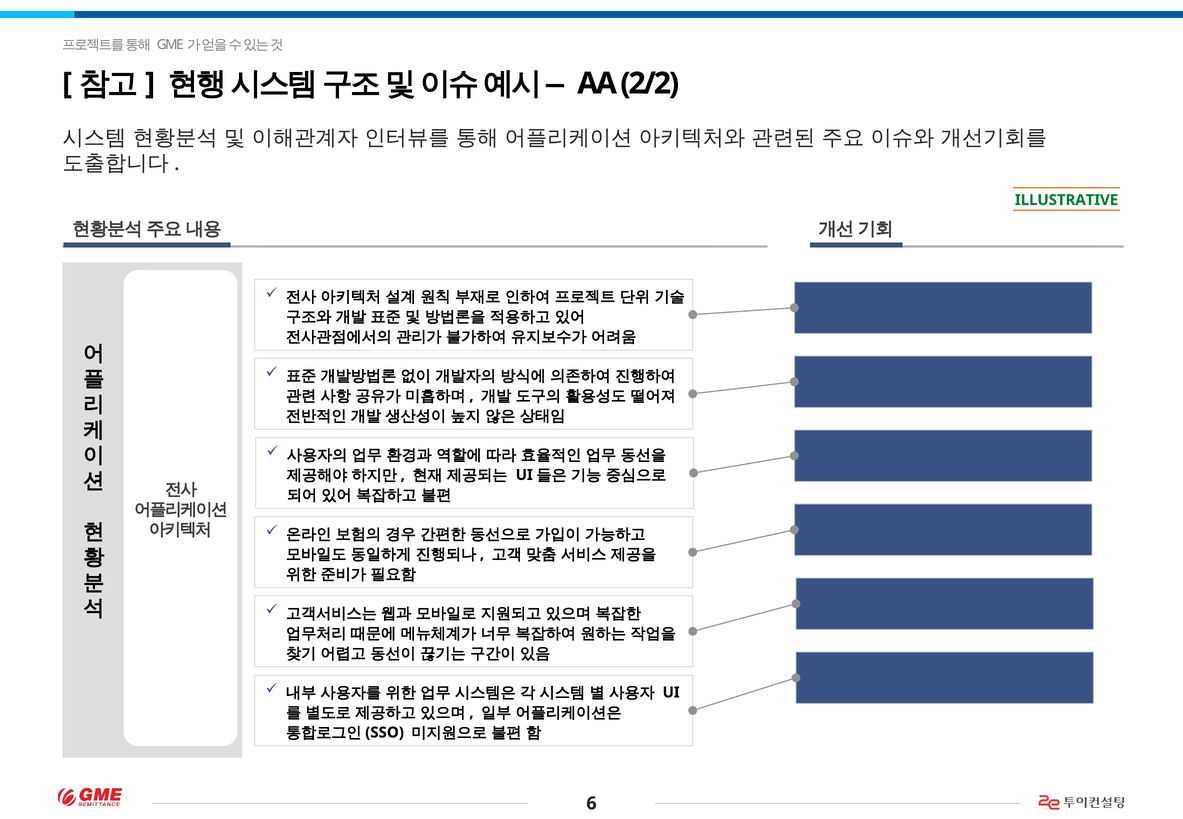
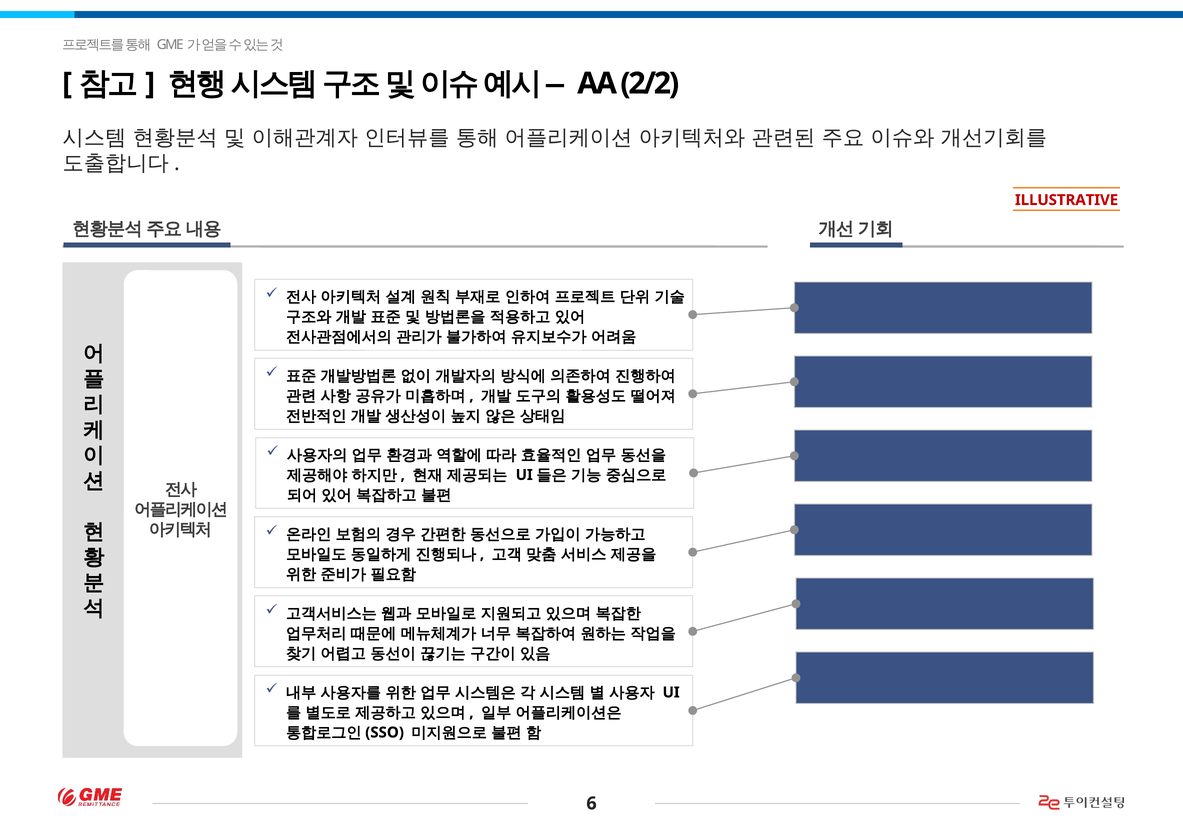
ILLUSTRATIVE colour: green -> red
